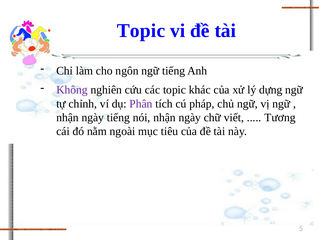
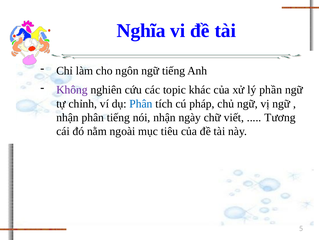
Topic at (141, 31): Topic -> Nghĩa
dựng: dựng -> phần
Phân at (141, 103) colour: purple -> blue
ngày at (93, 117): ngày -> phân
